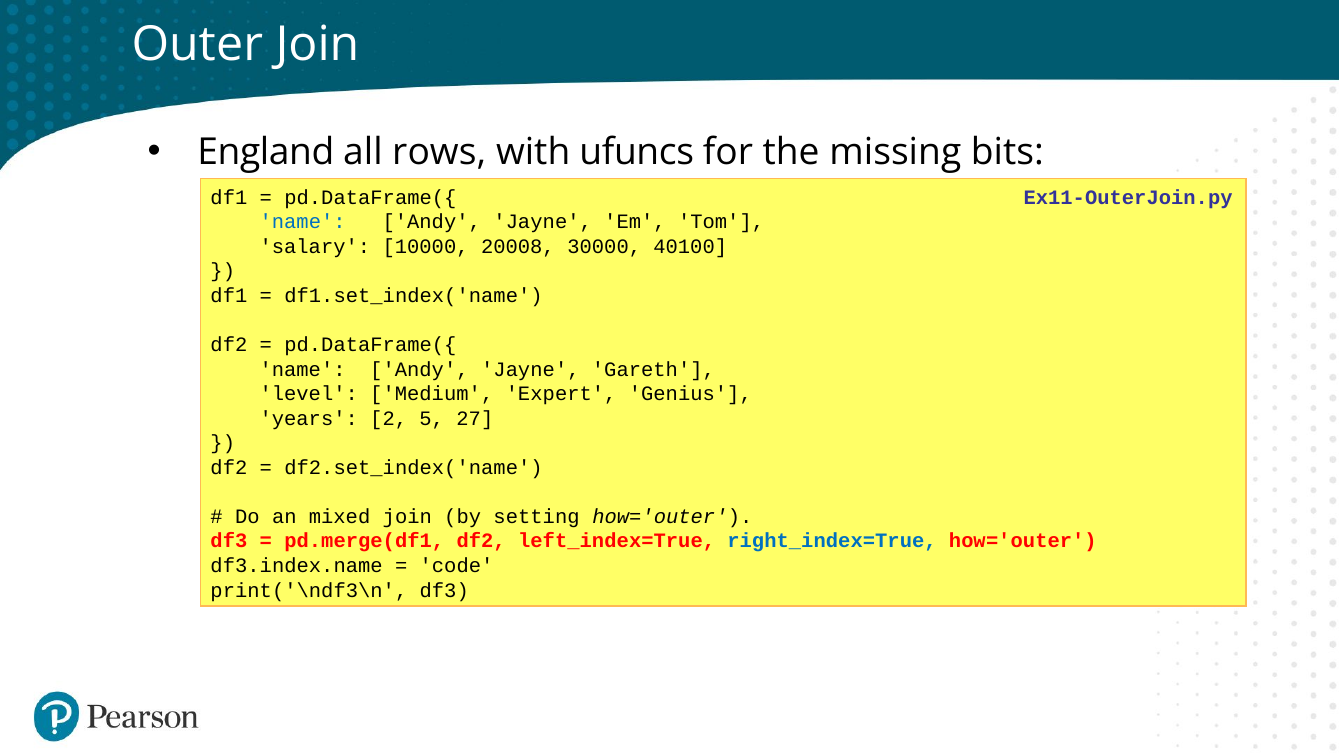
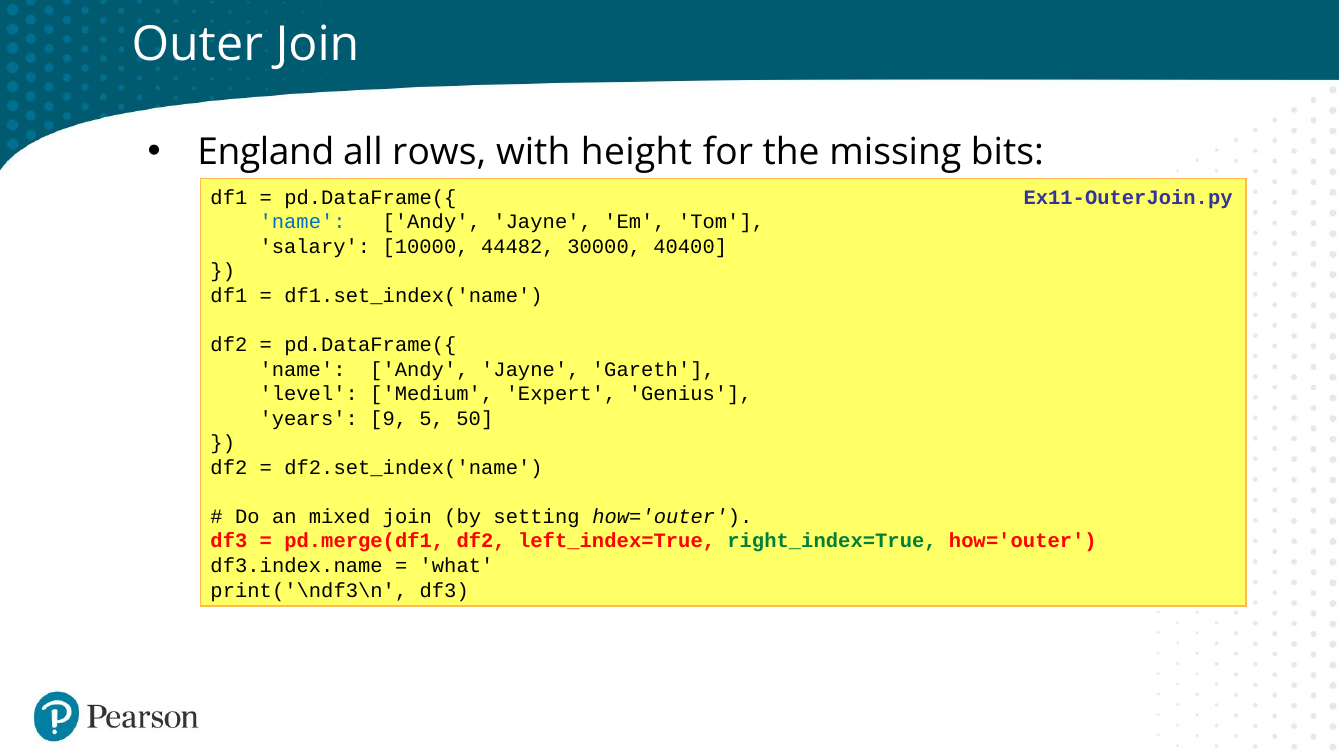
ufuncs: ufuncs -> height
20008: 20008 -> 44482
40100: 40100 -> 40400
2: 2 -> 9
27: 27 -> 50
right_index=True colour: blue -> green
code: code -> what
